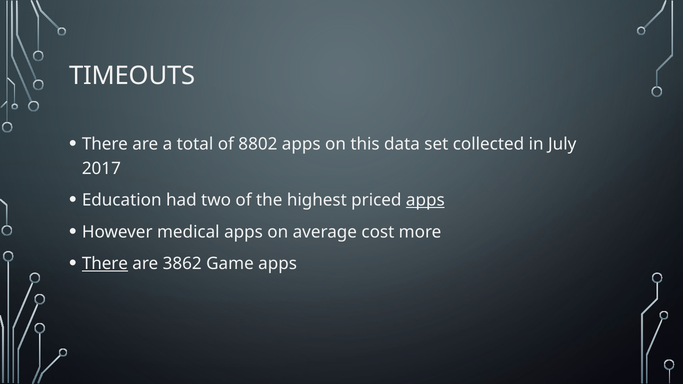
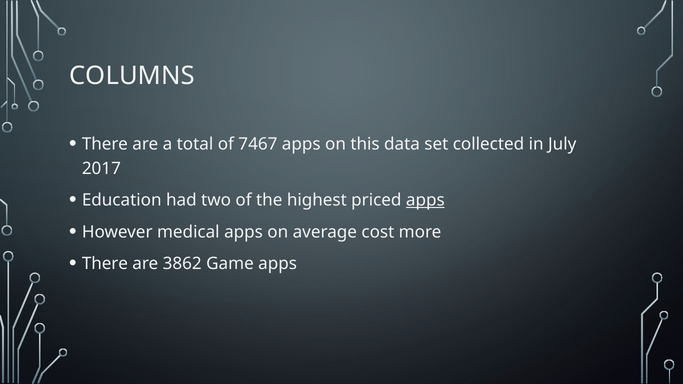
TIMEOUTS: TIMEOUTS -> COLUMNS
8802: 8802 -> 7467
There at (105, 264) underline: present -> none
